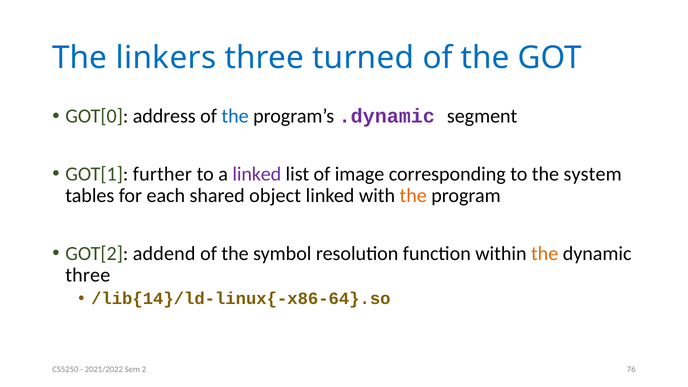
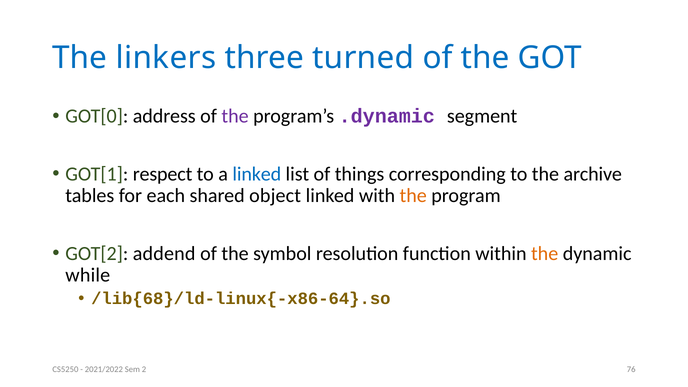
the at (235, 116) colour: blue -> purple
further: further -> respect
linked at (257, 174) colour: purple -> blue
image: image -> things
system: system -> archive
three at (88, 275): three -> while
/lib{14}/ld-linux{-x86-64}.so: /lib{14}/ld-linux{-x86-64}.so -> /lib{68}/ld-linux{-x86-64}.so
